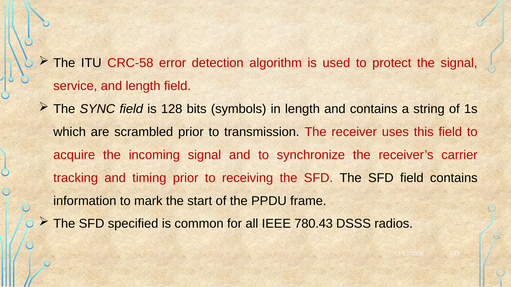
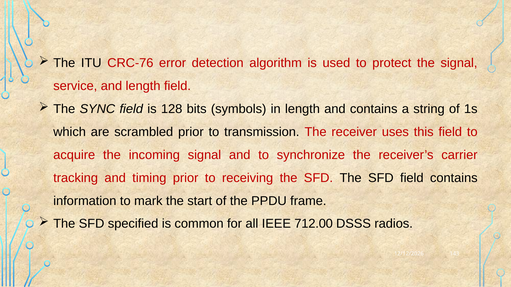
CRC-58: CRC-58 -> CRC-76
780.43: 780.43 -> 712.00
